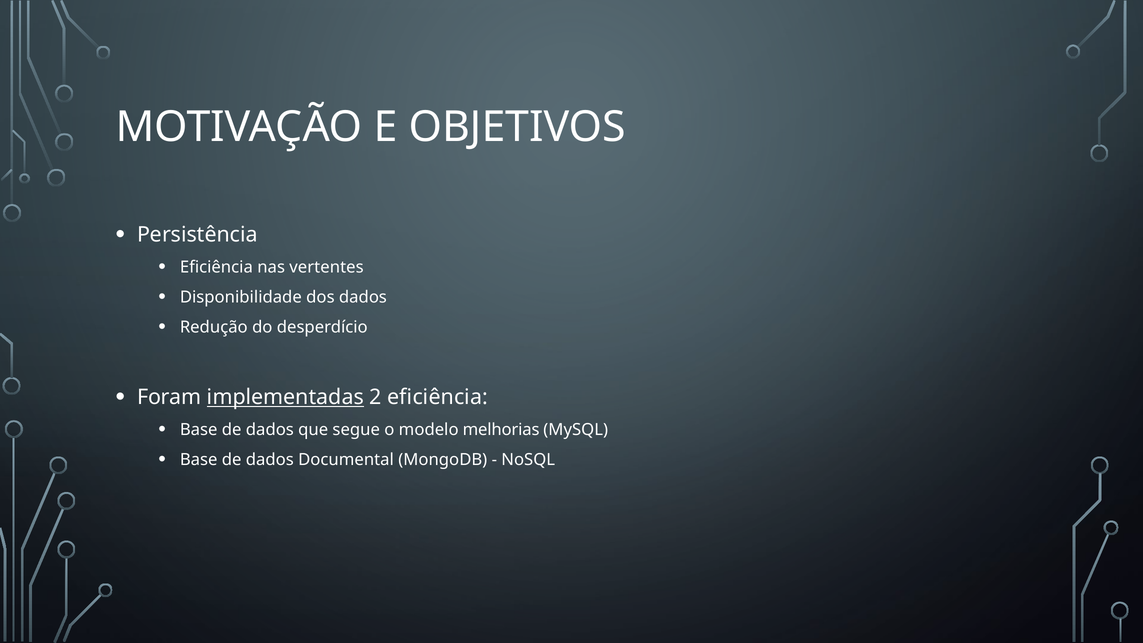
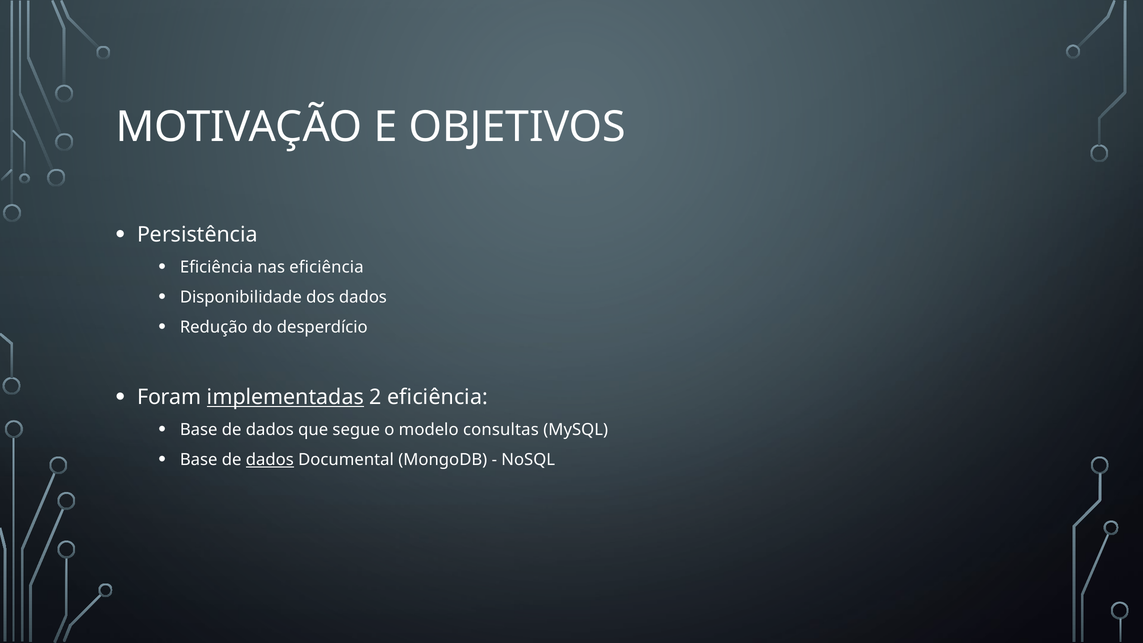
nas vertentes: vertentes -> eficiência
melhorias: melhorias -> consultas
dados at (270, 460) underline: none -> present
